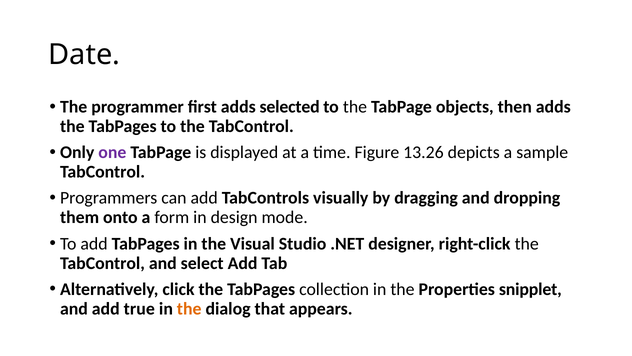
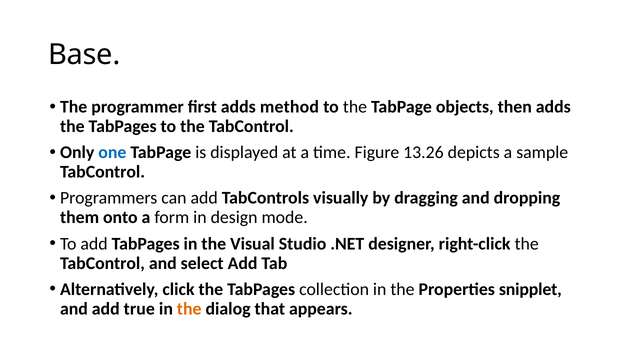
Date: Date -> Base
selected: selected -> method
one colour: purple -> blue
